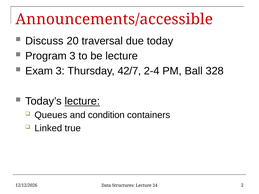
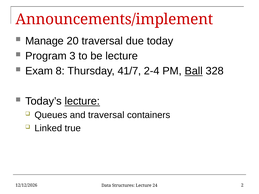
Announcements/accessible: Announcements/accessible -> Announcements/implement
Discuss: Discuss -> Manage
Exam 3: 3 -> 8
42/7: 42/7 -> 41/7
Ball underline: none -> present
and condition: condition -> traversal
